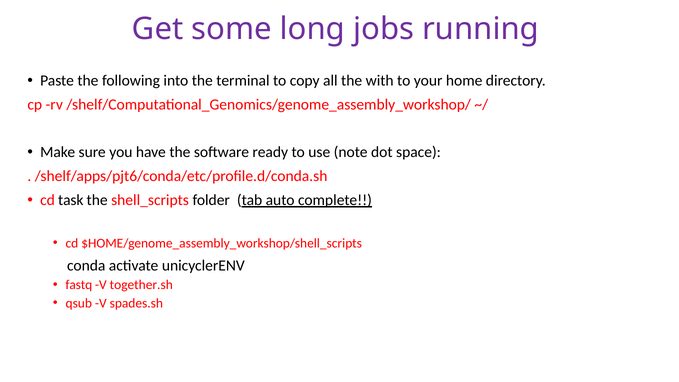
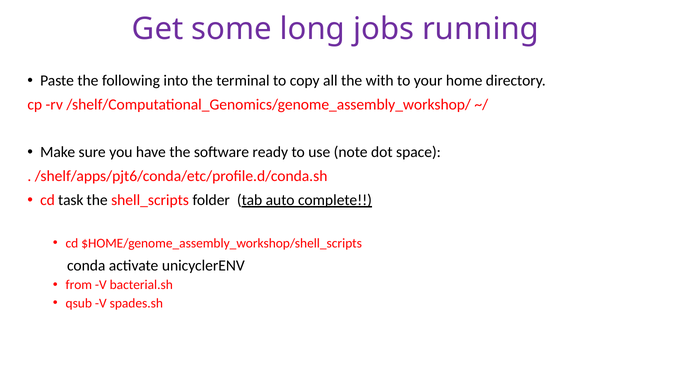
fastq: fastq -> from
together.sh: together.sh -> bacterial.sh
